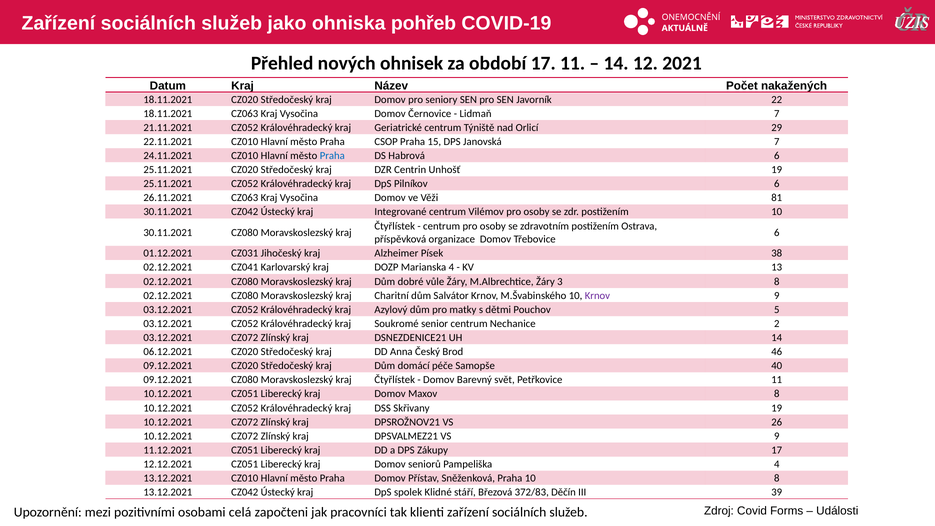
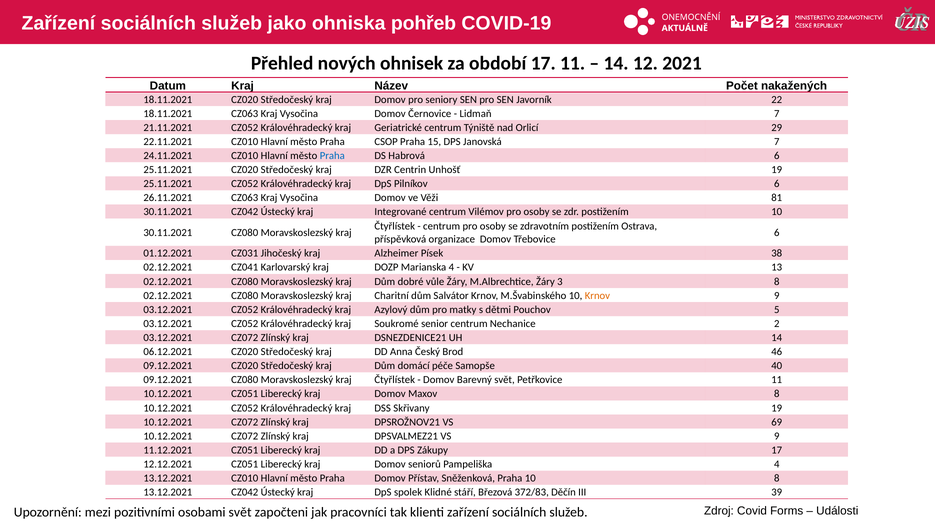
Krnov at (597, 296) colour: purple -> orange
26: 26 -> 69
osobami celá: celá -> svět
